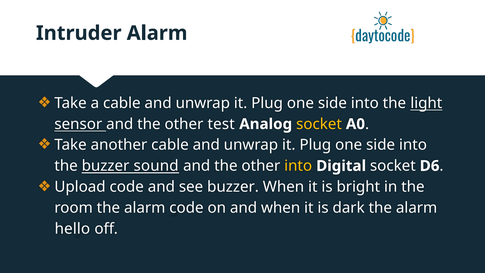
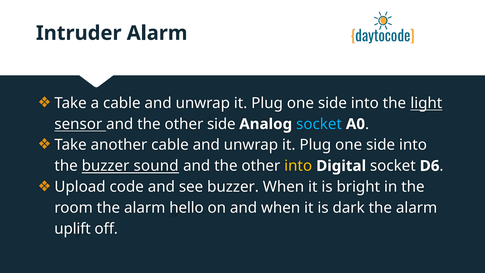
other test: test -> side
socket at (319, 124) colour: yellow -> light blue
alarm code: code -> hello
hello: hello -> uplift
